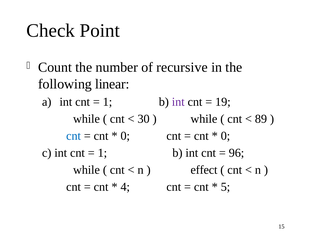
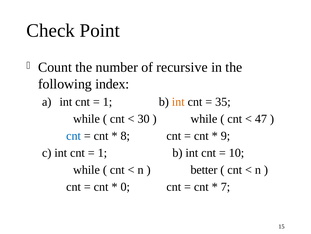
linear: linear -> index
int at (178, 102) colour: purple -> orange
19: 19 -> 35
89: 89 -> 47
0 at (125, 136): 0 -> 8
0 at (225, 136): 0 -> 9
96: 96 -> 10
effect: effect -> better
4: 4 -> 0
5: 5 -> 7
